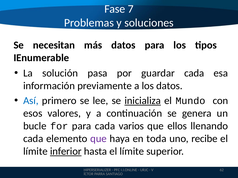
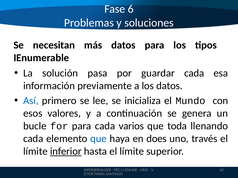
7: 7 -> 6
inicializa underline: present -> none
ellos: ellos -> toda
que at (99, 139) colour: purple -> blue
toda: toda -> does
recibe: recibe -> través
